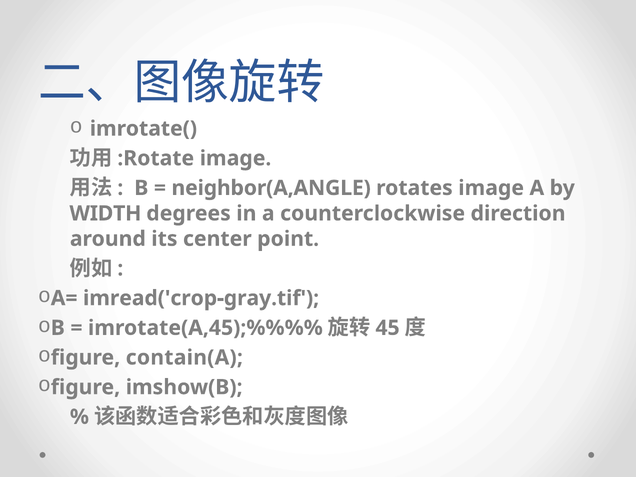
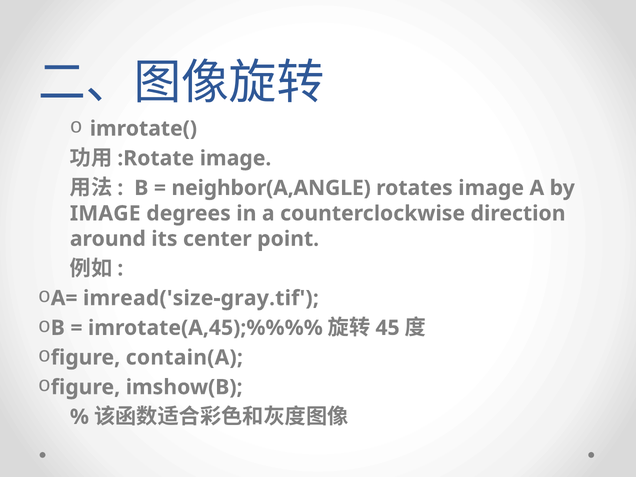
WIDTH at (105, 213): WIDTH -> IMAGE
imread('crop-gray.tif: imread('crop-gray.tif -> imread('size-gray.tif
